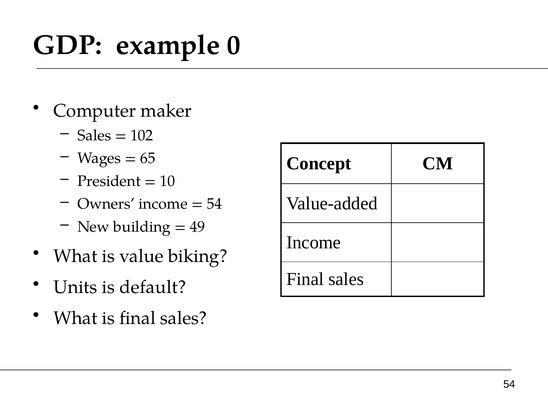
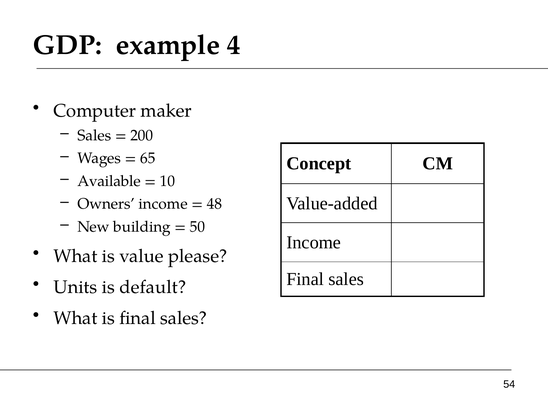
0: 0 -> 4
102: 102 -> 200
President: President -> Available
54 at (214, 204): 54 -> 48
49: 49 -> 50
biking: biking -> please
